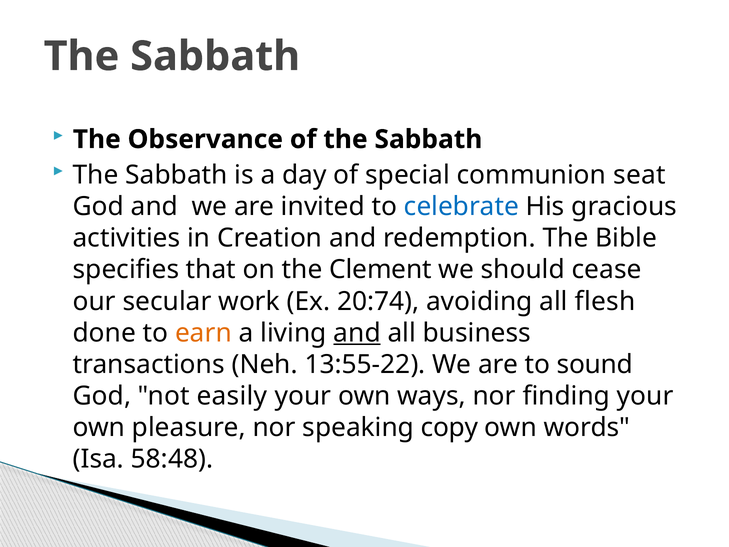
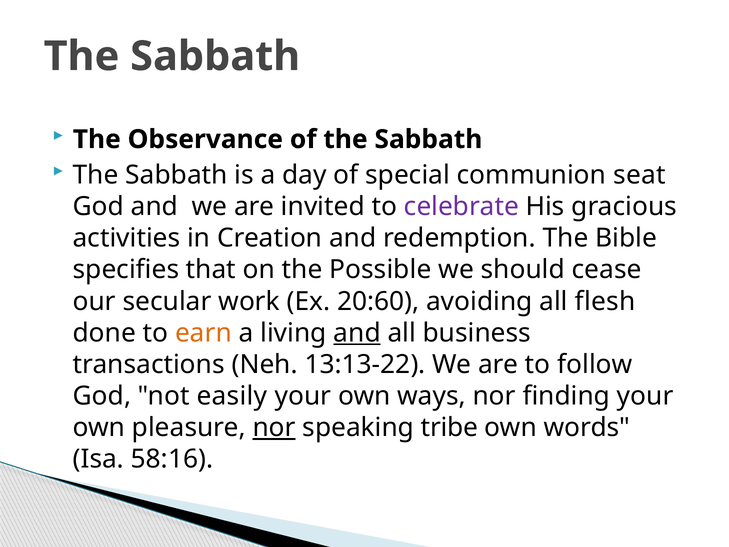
celebrate colour: blue -> purple
Clement: Clement -> Possible
20:74: 20:74 -> 20:60
13:55-22: 13:55-22 -> 13:13-22
sound: sound -> follow
nor at (274, 428) underline: none -> present
copy: copy -> tribe
58:48: 58:48 -> 58:16
